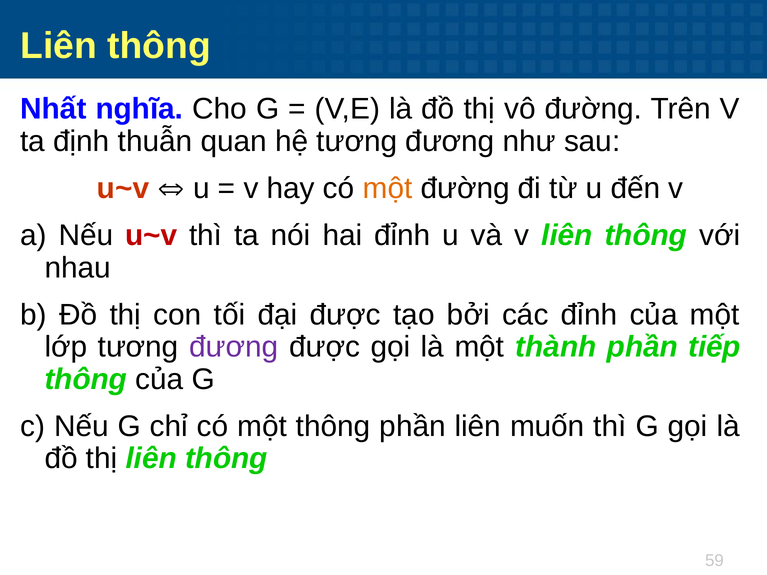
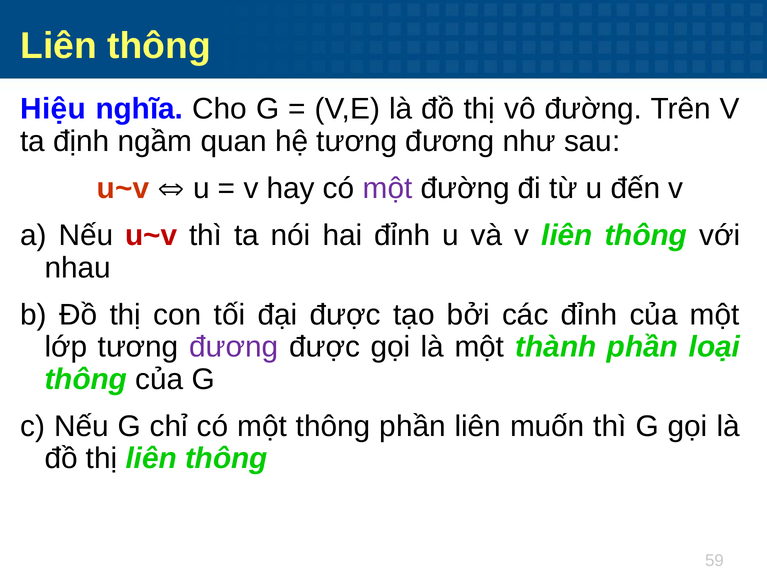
Nhất: Nhất -> Hiệu
thuẫn: thuẫn -> ngầm
một at (388, 189) colour: orange -> purple
tiếp: tiếp -> loại
